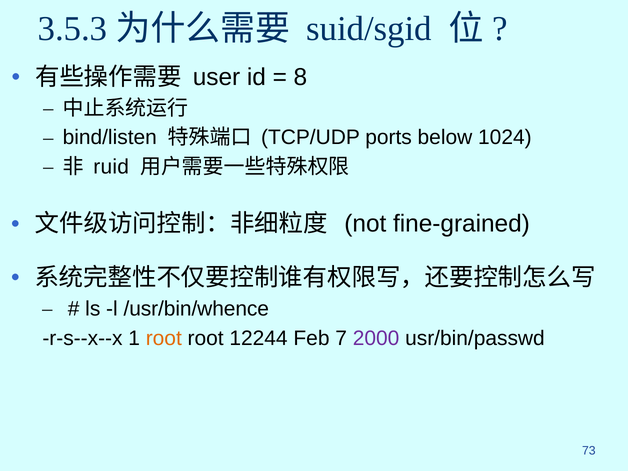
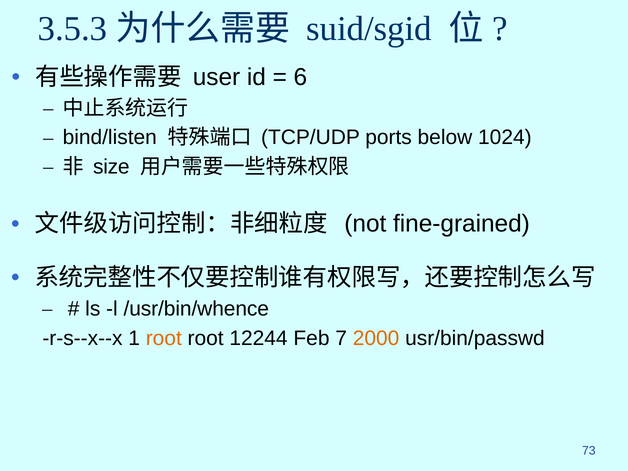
8: 8 -> 6
ruid: ruid -> size
2000 colour: purple -> orange
